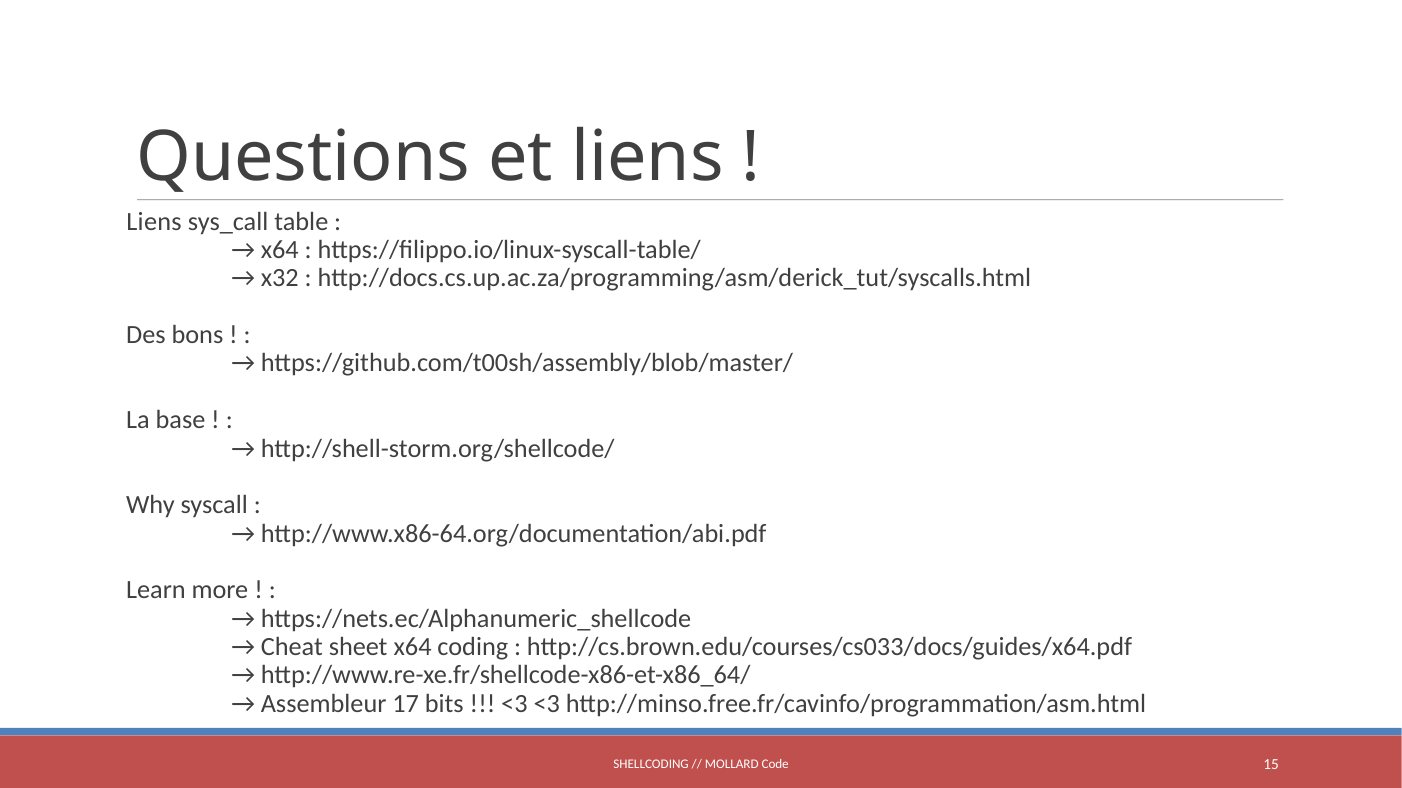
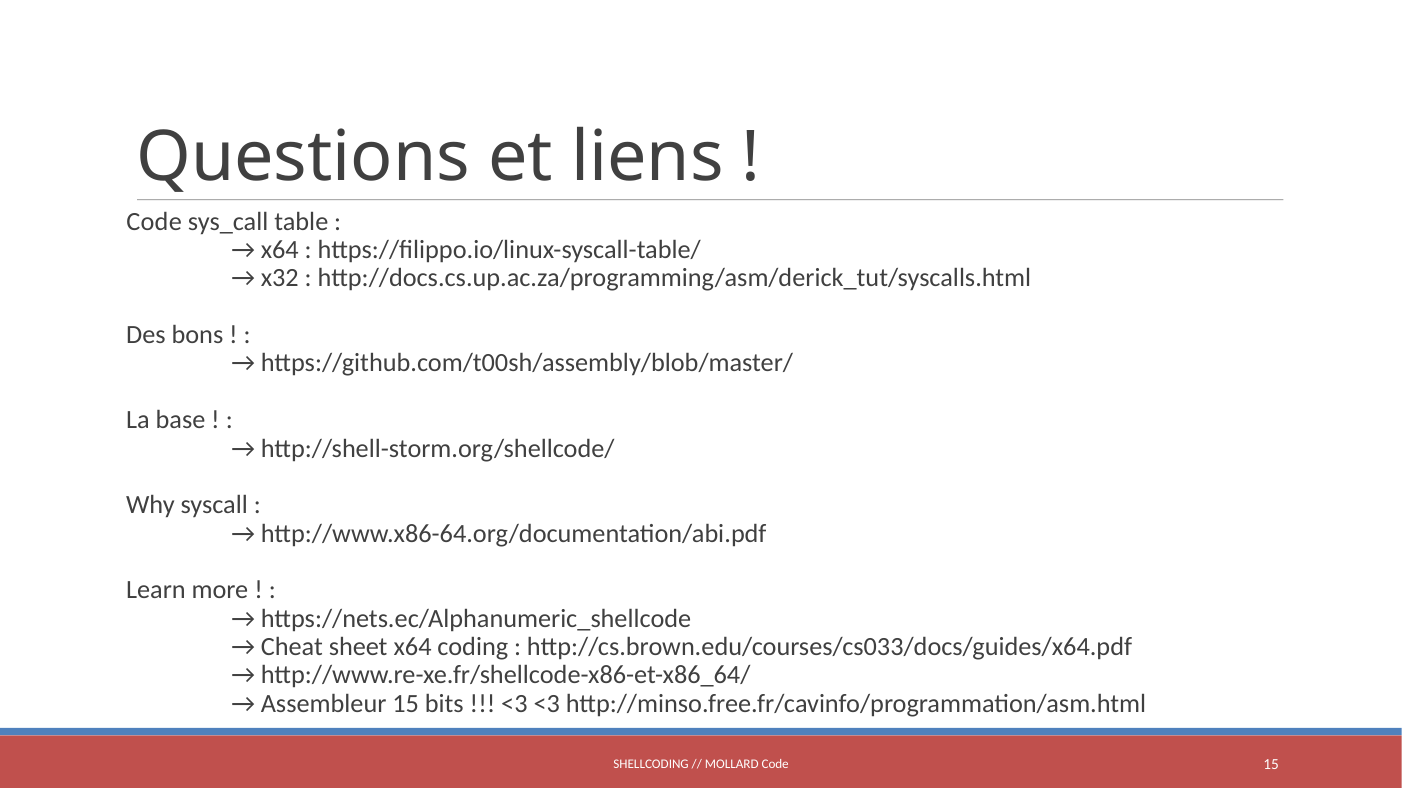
Liens at (154, 222): Liens -> Code
Assembleur 17: 17 -> 15
